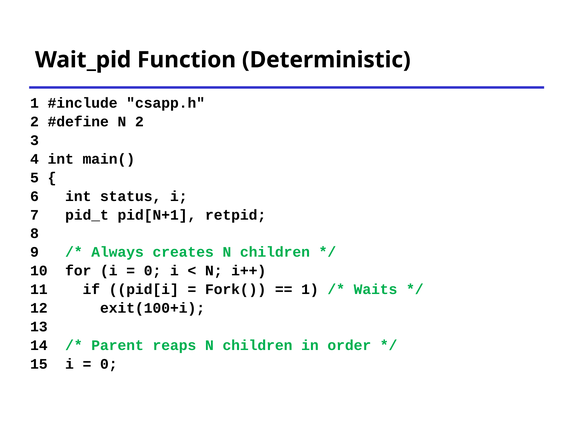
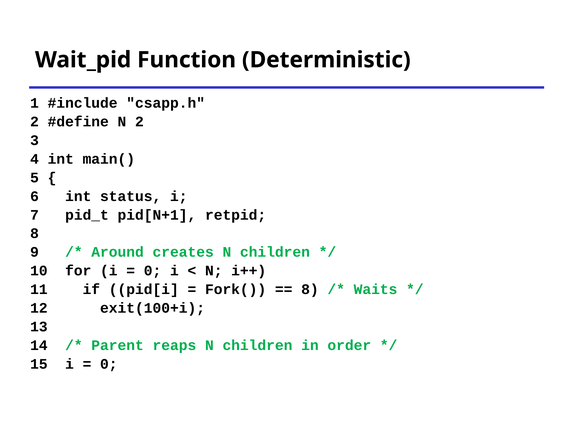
Always: Always -> Around
1 at (310, 290): 1 -> 8
